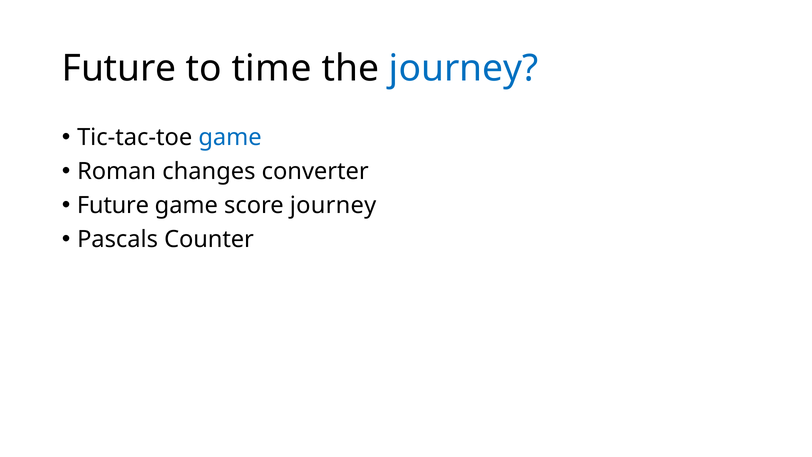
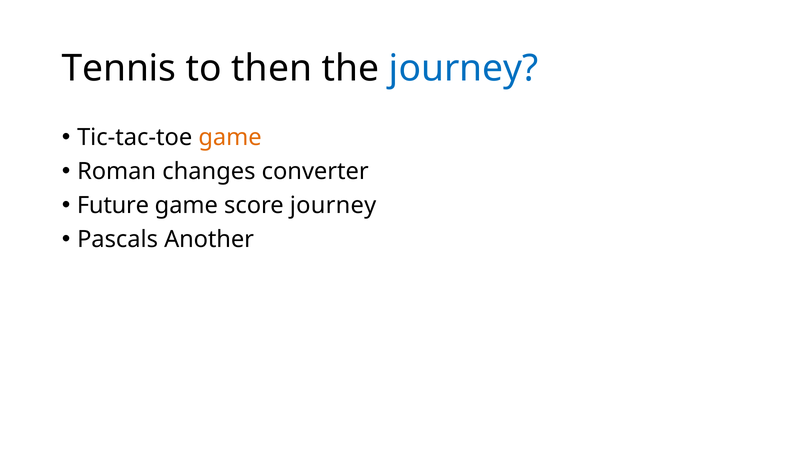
Future at (119, 68): Future -> Tennis
time: time -> then
game at (230, 137) colour: blue -> orange
Counter: Counter -> Another
